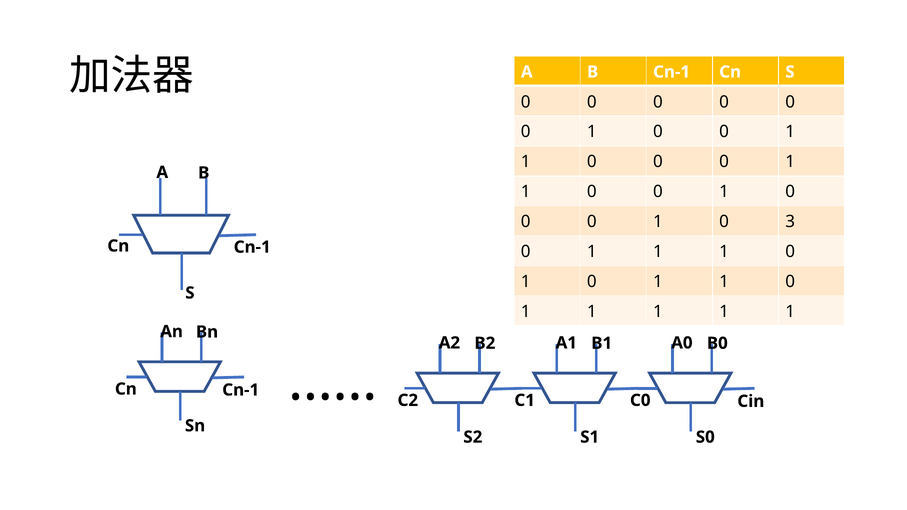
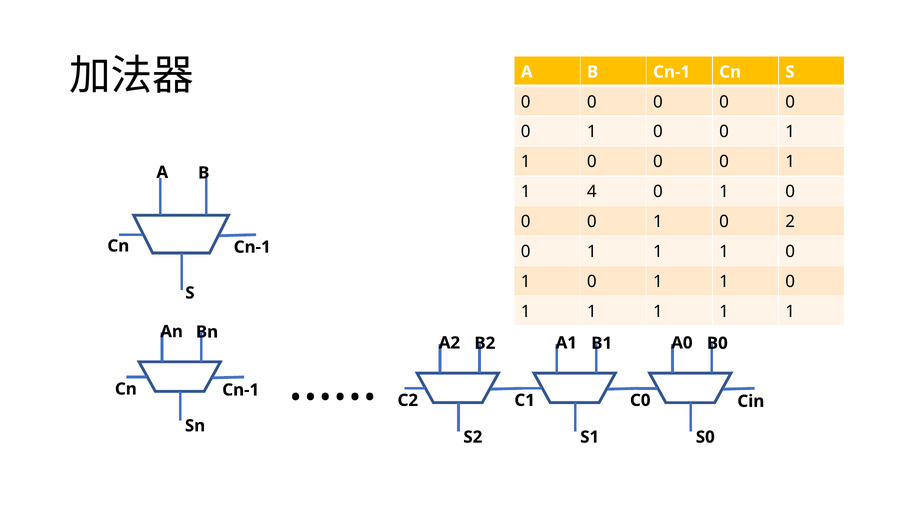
0 at (592, 192): 0 -> 4
3: 3 -> 2
